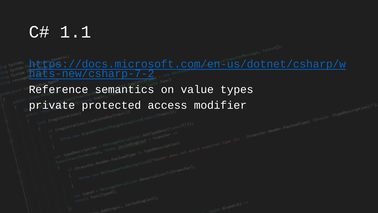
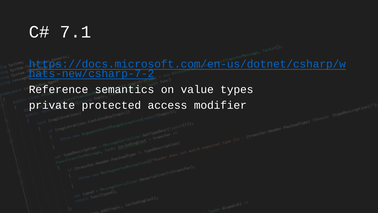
1.1: 1.1 -> 7.1
